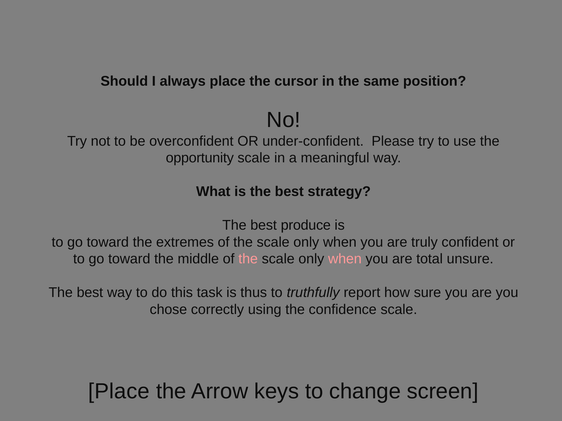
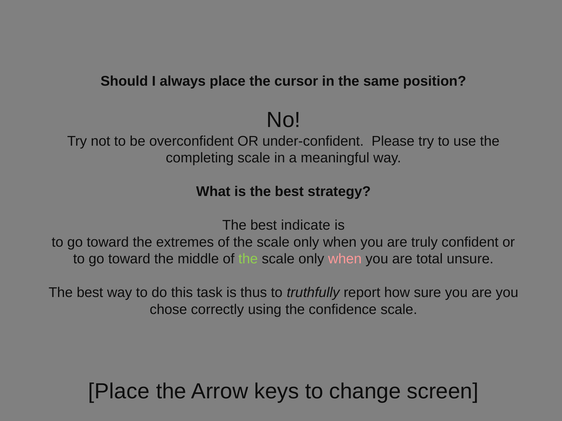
opportunity: opportunity -> completing
produce: produce -> indicate
the at (248, 259) colour: pink -> light green
